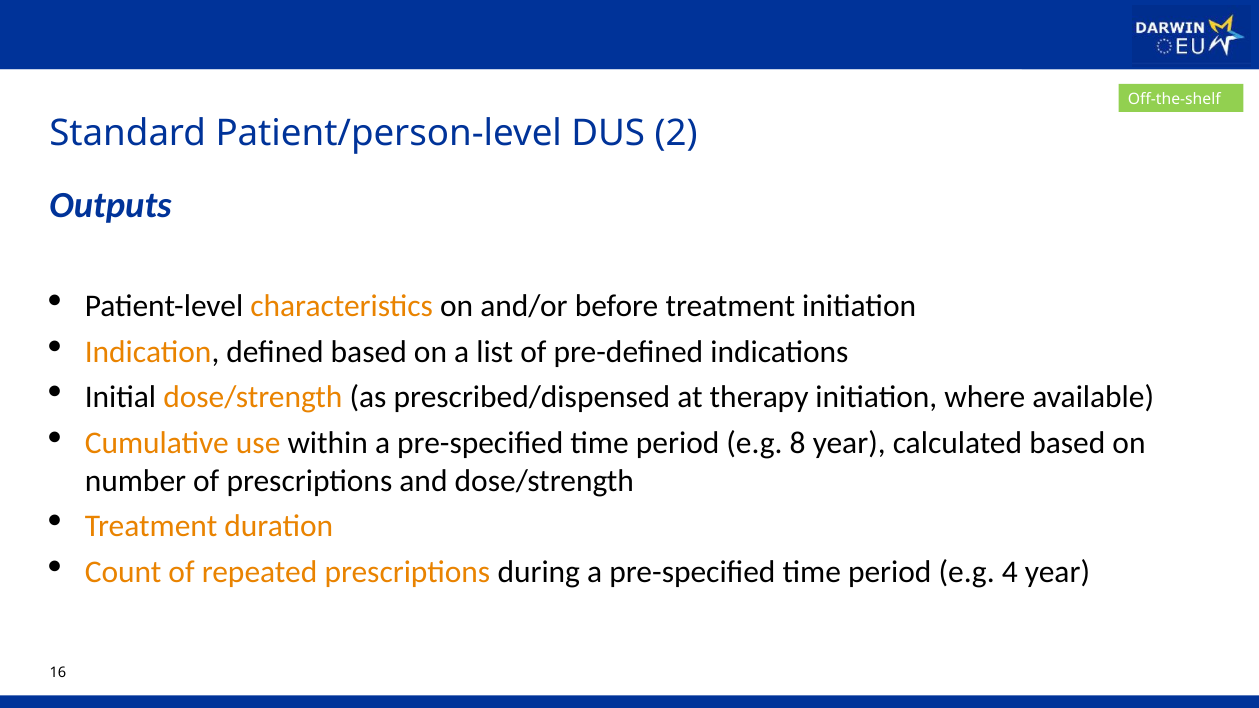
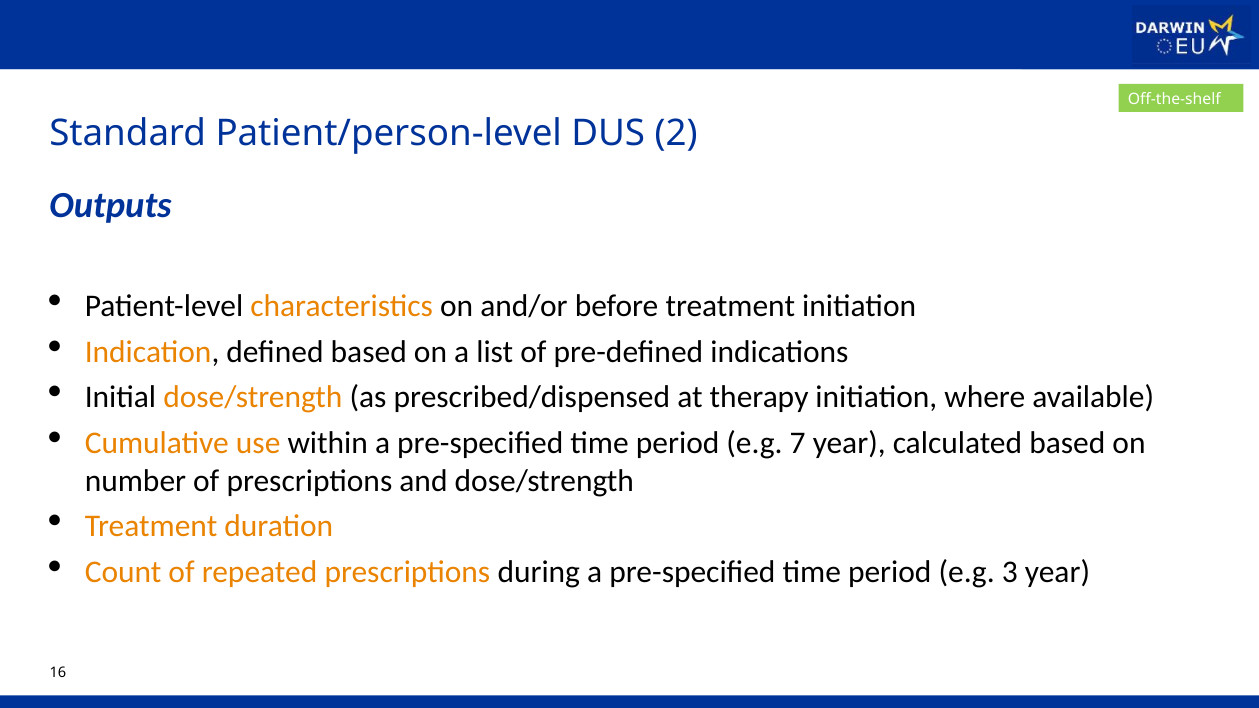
8: 8 -> 7
4: 4 -> 3
